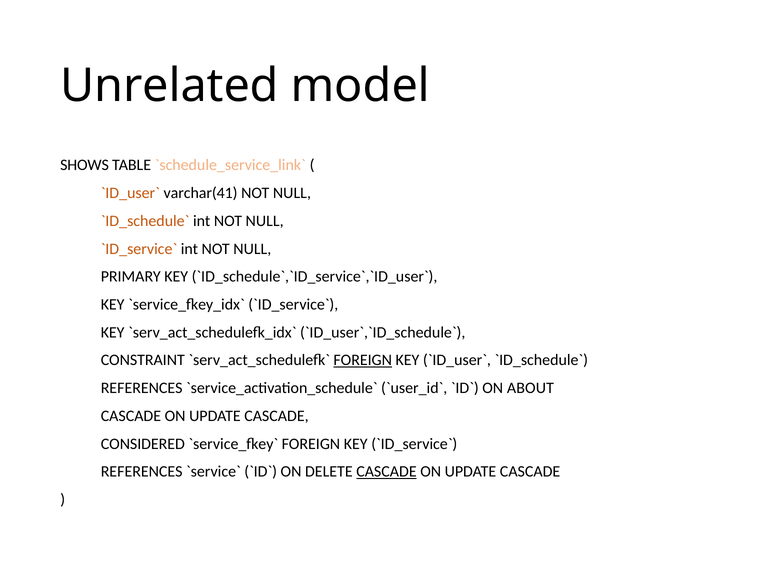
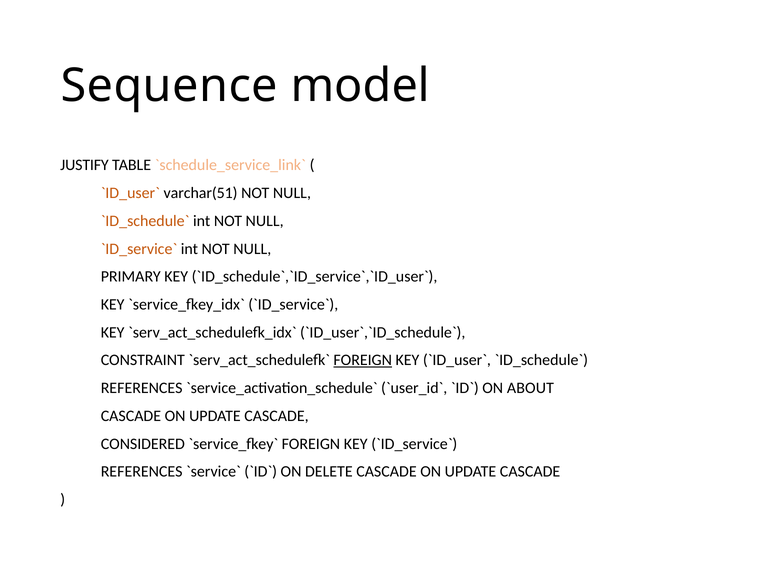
Unrelated: Unrelated -> Sequence
SHOWS: SHOWS -> JUSTIFY
varchar(41: varchar(41 -> varchar(51
CASCADE at (386, 472) underline: present -> none
